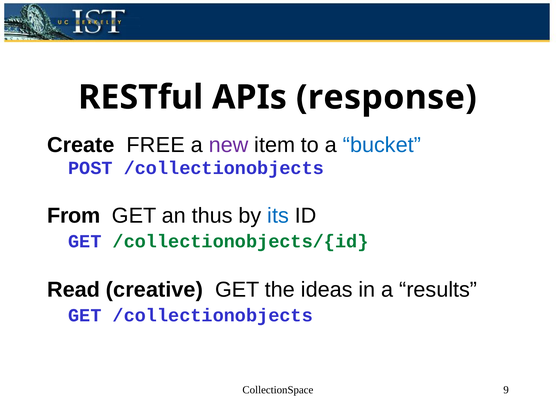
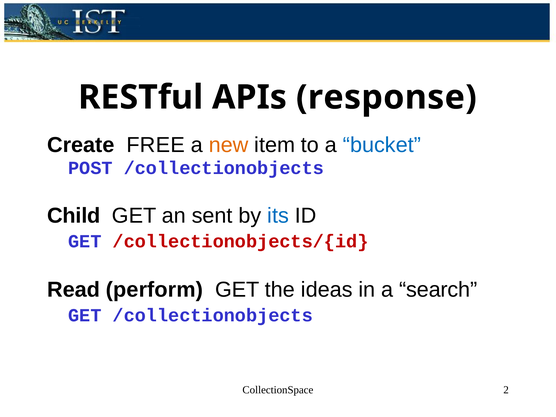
new colour: purple -> orange
From: From -> Child
thus: thus -> sent
/collectionobjects/{id colour: green -> red
creative: creative -> perform
results: results -> search
9: 9 -> 2
